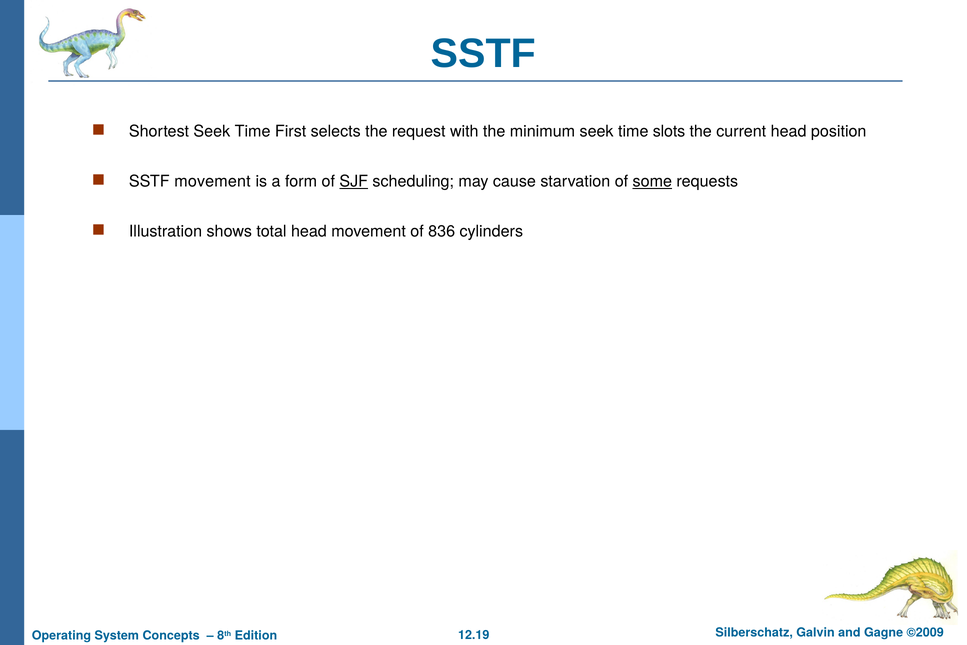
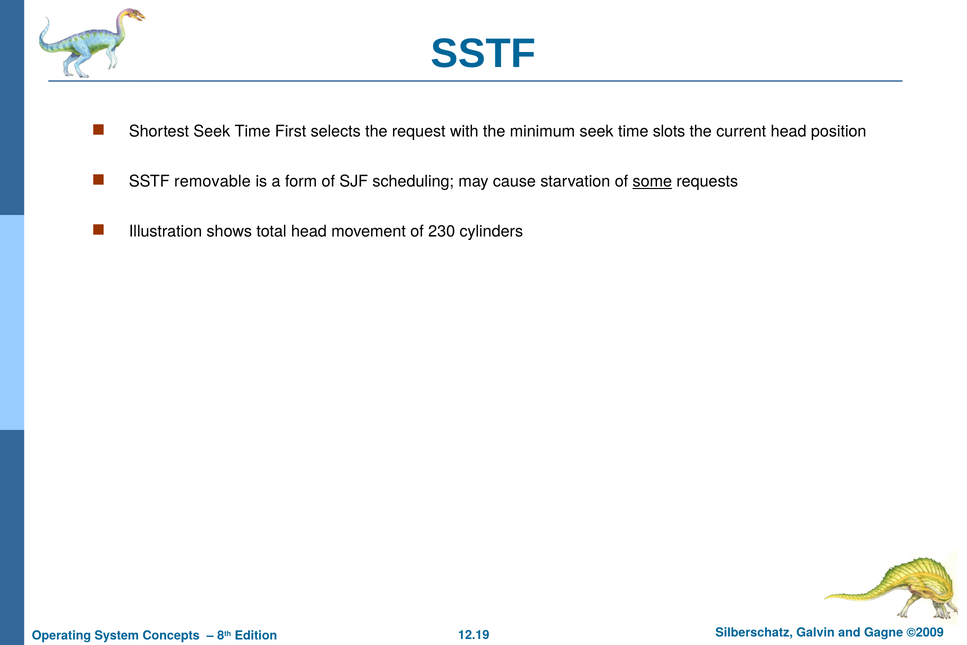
SSTF movement: movement -> removable
SJF underline: present -> none
836: 836 -> 230
